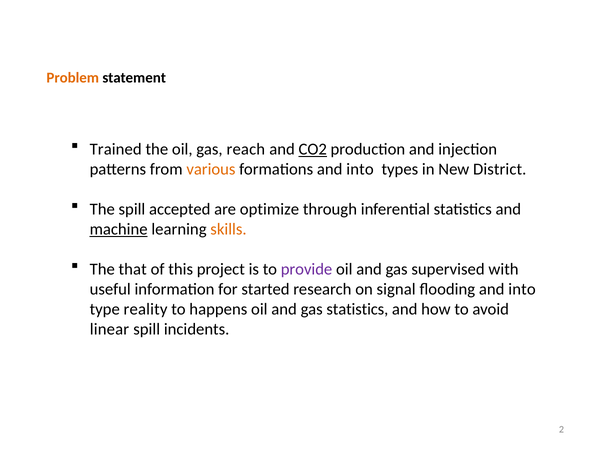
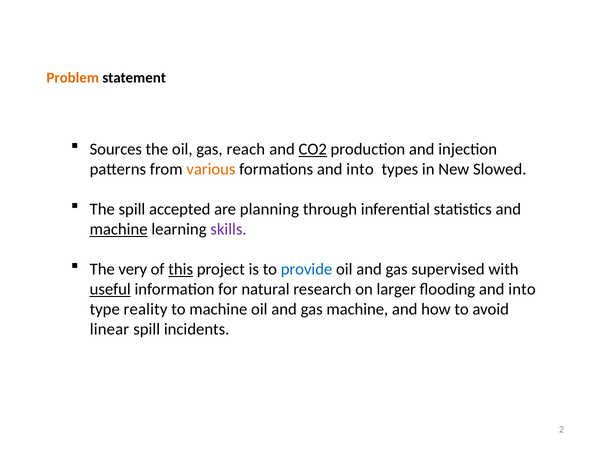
Trained: Trained -> Sources
District: District -> Slowed
optimize: optimize -> planning
skills colour: orange -> purple
that: that -> very
this underline: none -> present
provide colour: purple -> blue
useful underline: none -> present
started: started -> natural
signal: signal -> larger
to happens: happens -> machine
gas statistics: statistics -> machine
